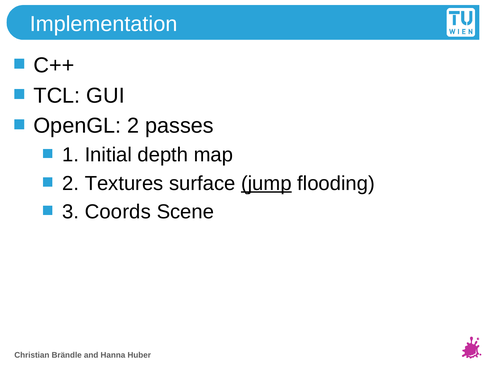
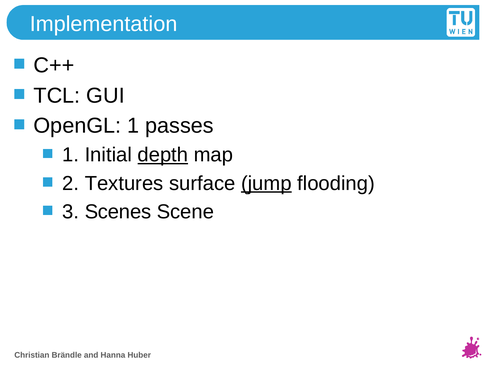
OpenGL 2: 2 -> 1
depth underline: none -> present
Coords: Coords -> Scenes
